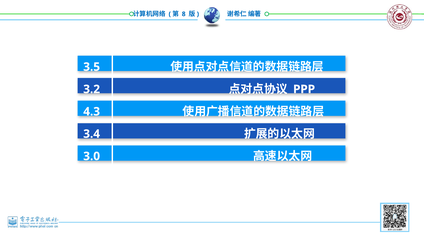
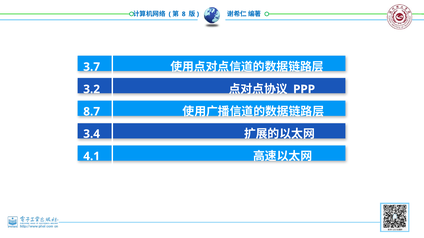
3.5: 3.5 -> 3.7
4.3: 4.3 -> 8.7
3.0: 3.0 -> 4.1
